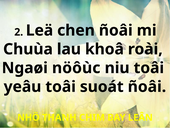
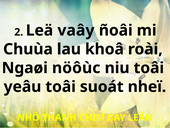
chen: chen -> vaây
suoát ñoâi: ñoâi -> nheï
